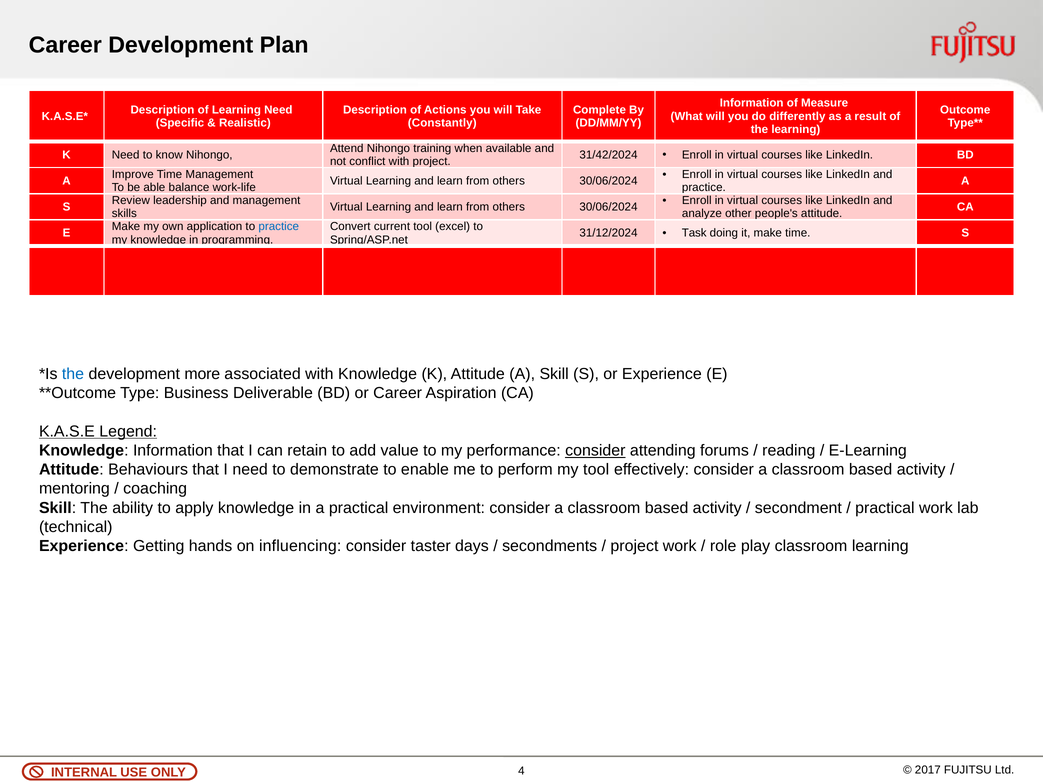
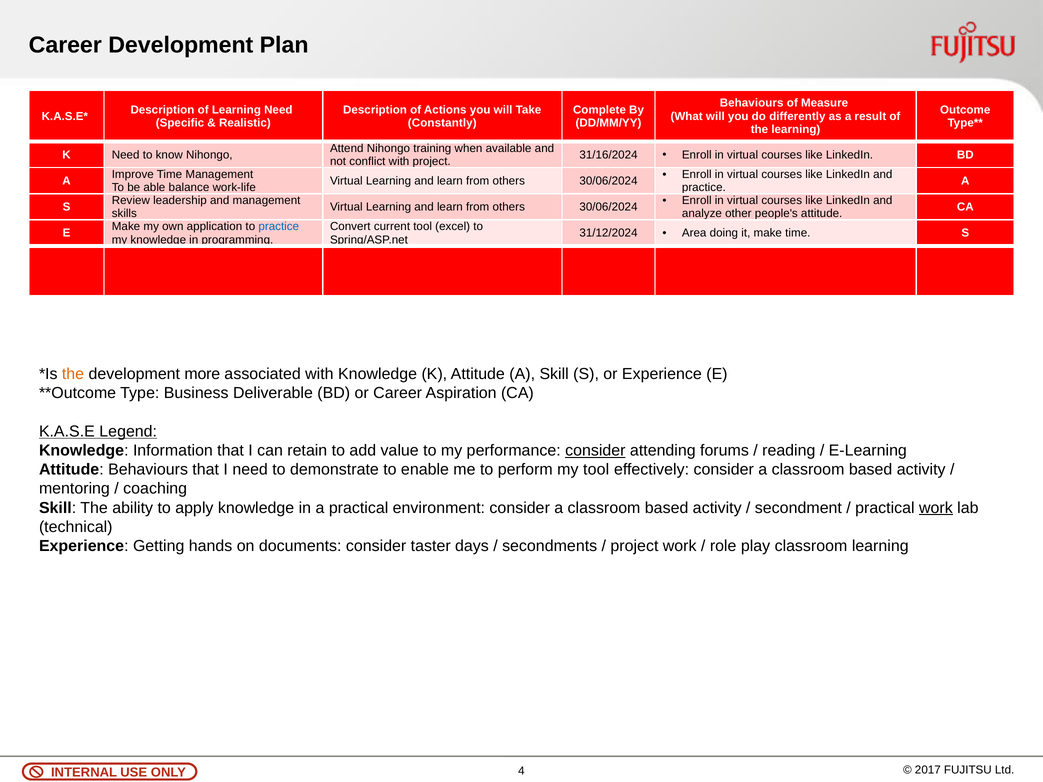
Information at (752, 103): Information -> Behaviours
31/42/2024: 31/42/2024 -> 31/16/2024
Task: Task -> Area
the at (73, 374) colour: blue -> orange
work at (936, 508) underline: none -> present
influencing: influencing -> documents
